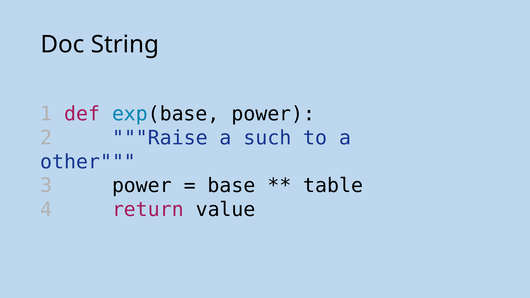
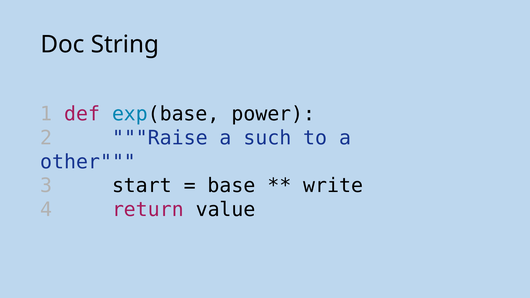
3 power: power -> start
table: table -> write
